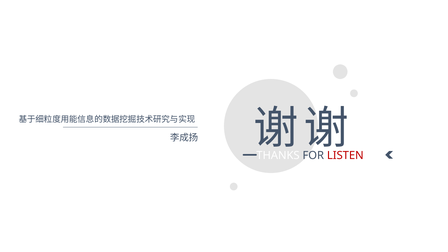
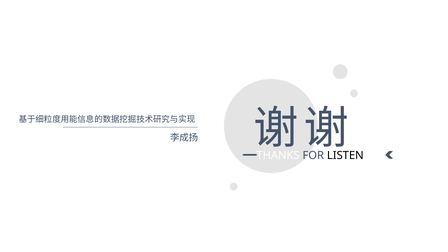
LISTEN colour: red -> black
